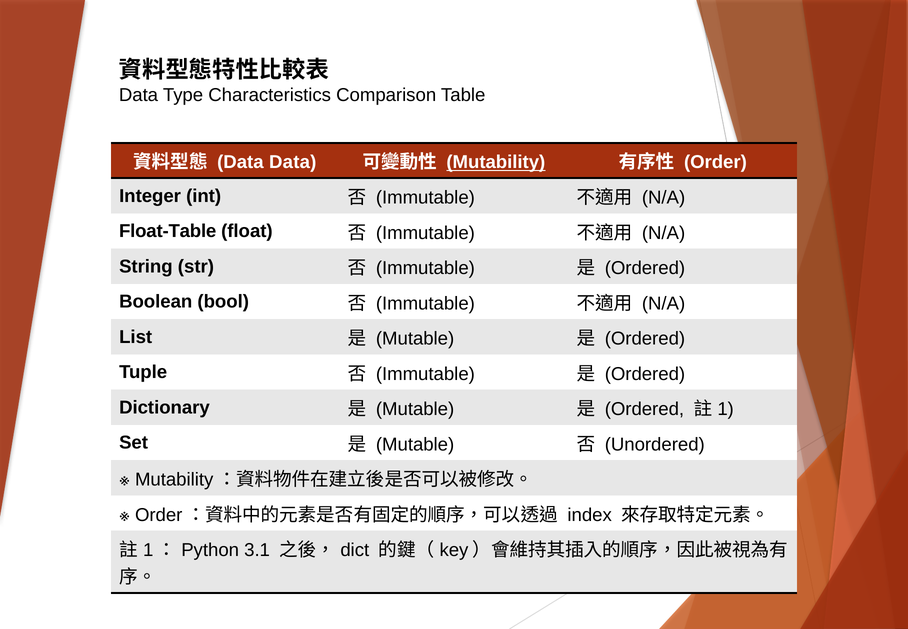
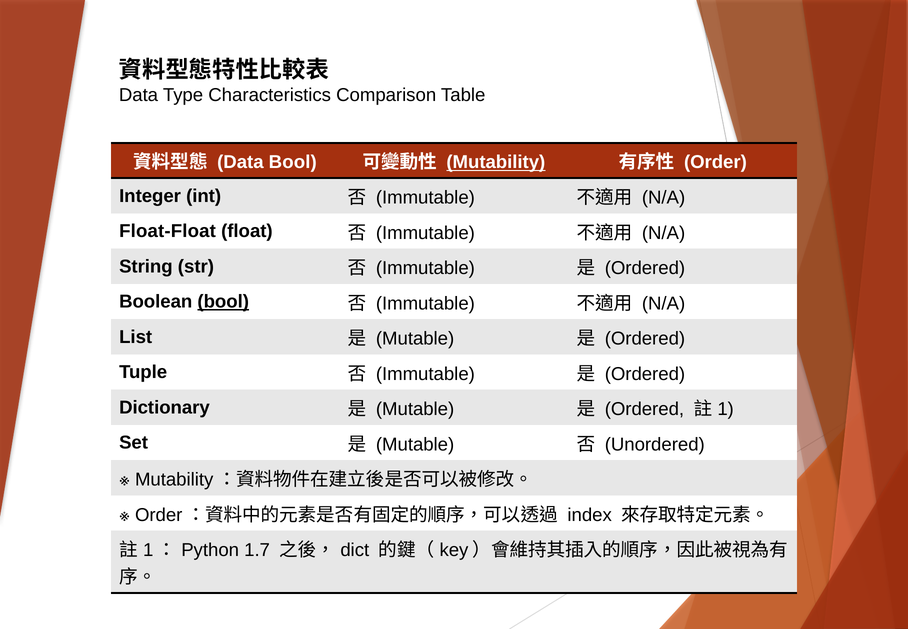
Data Data: Data -> Bool
Float-Table: Float-Table -> Float-Float
bool at (223, 302) underline: none -> present
3.1: 3.1 -> 1.7
